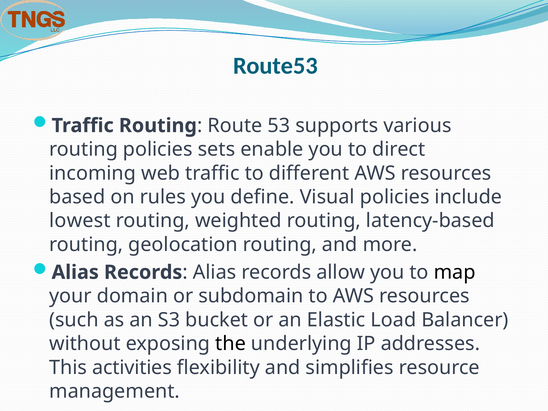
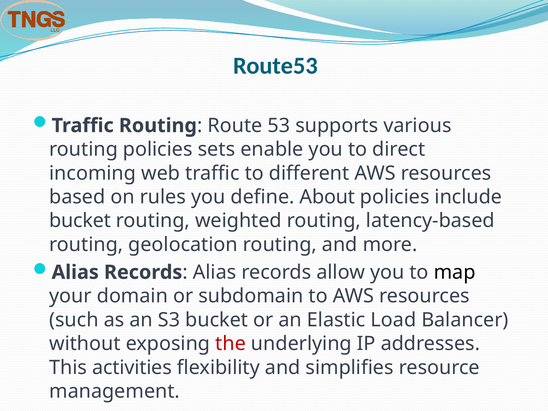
Visual: Visual -> About
lowest at (80, 221): lowest -> bucket
the colour: black -> red
